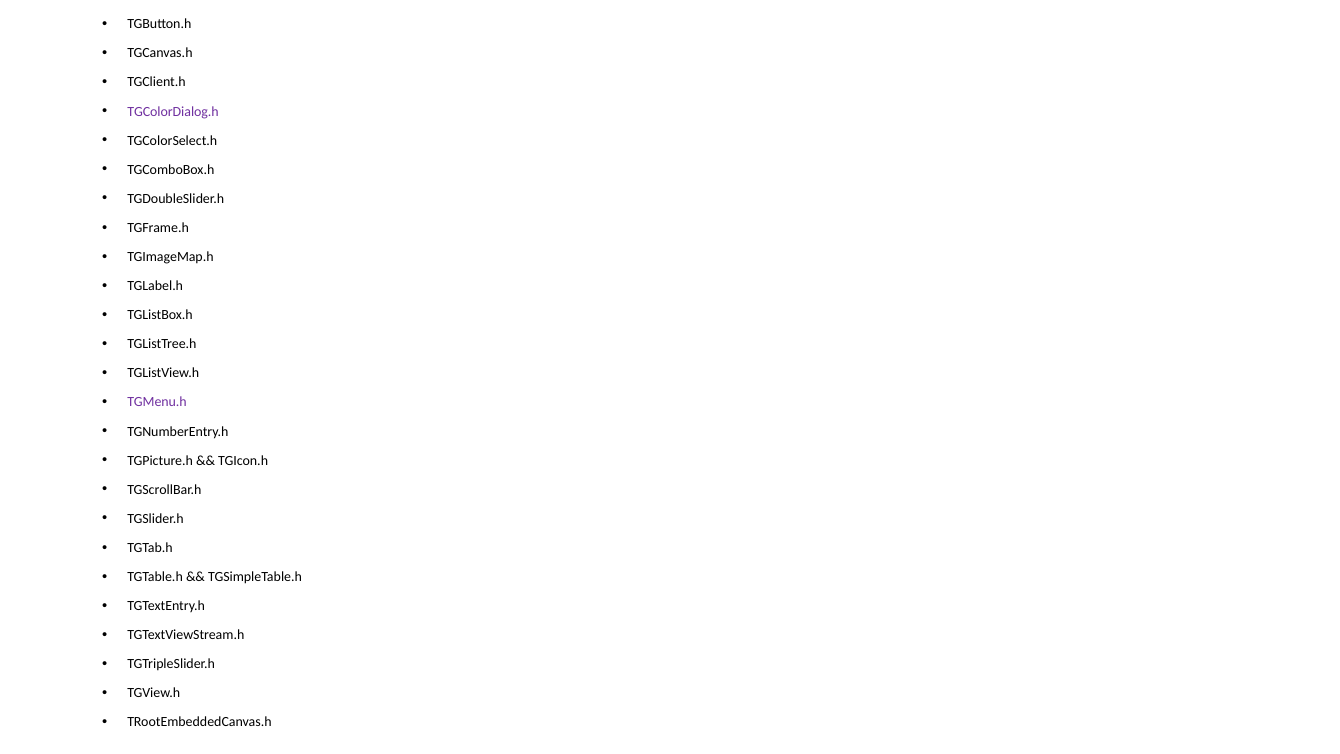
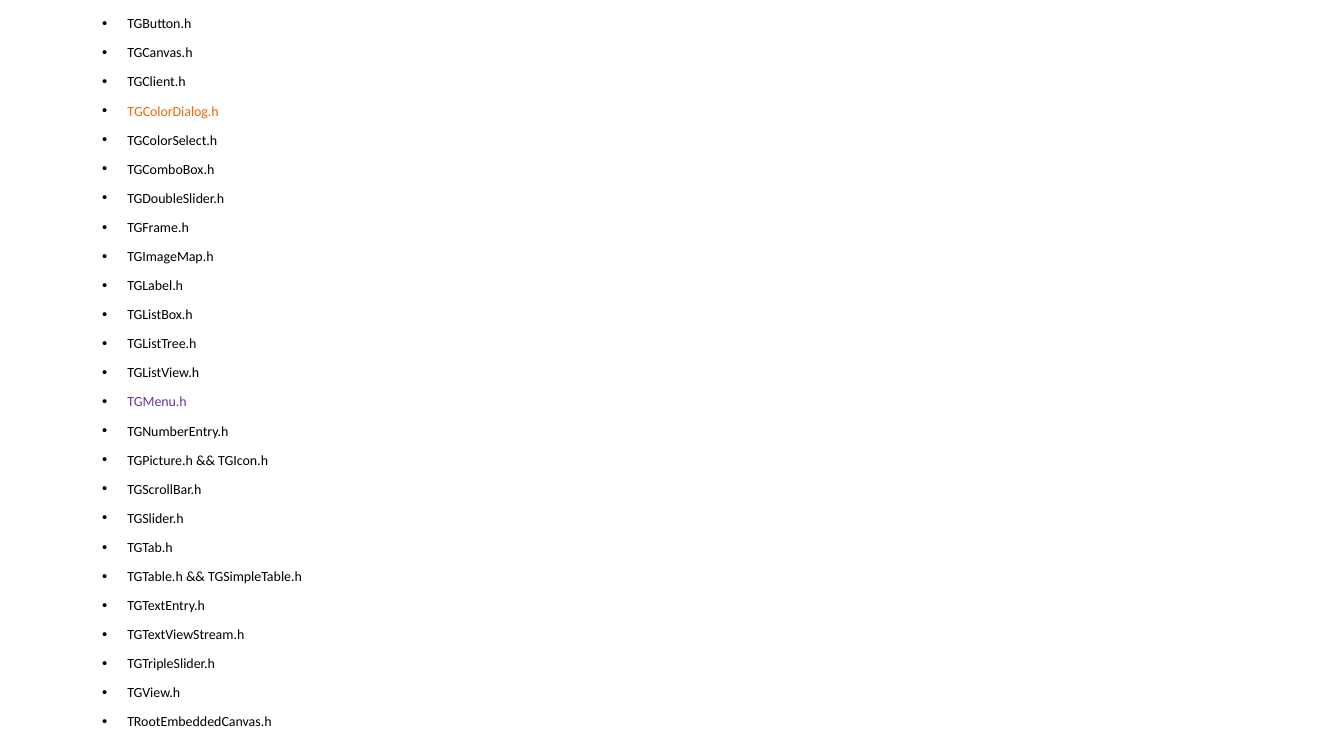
TGColorDialog.h colour: purple -> orange
